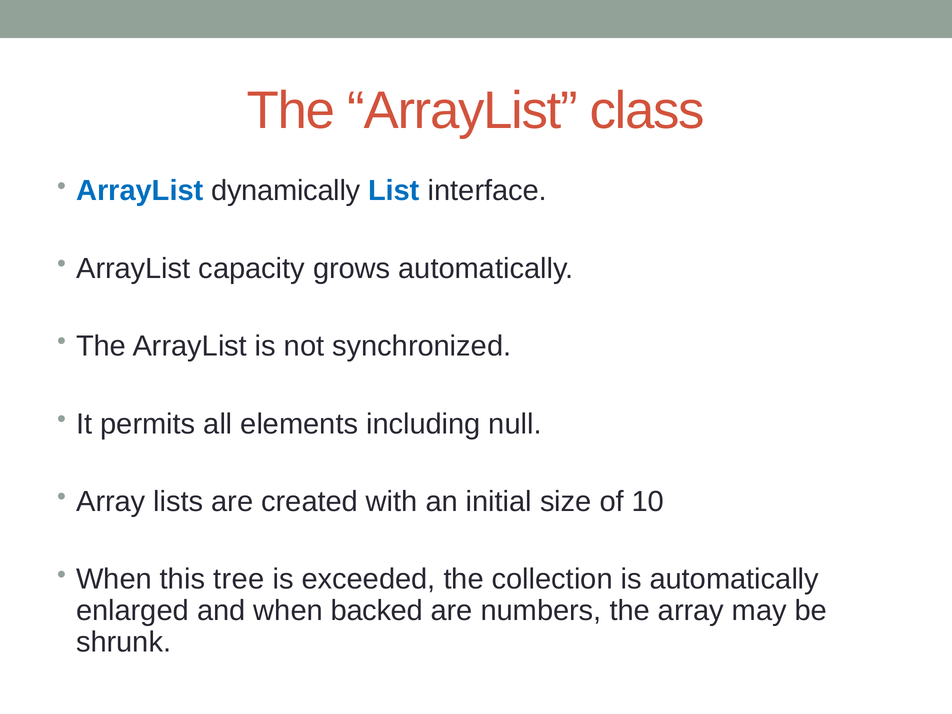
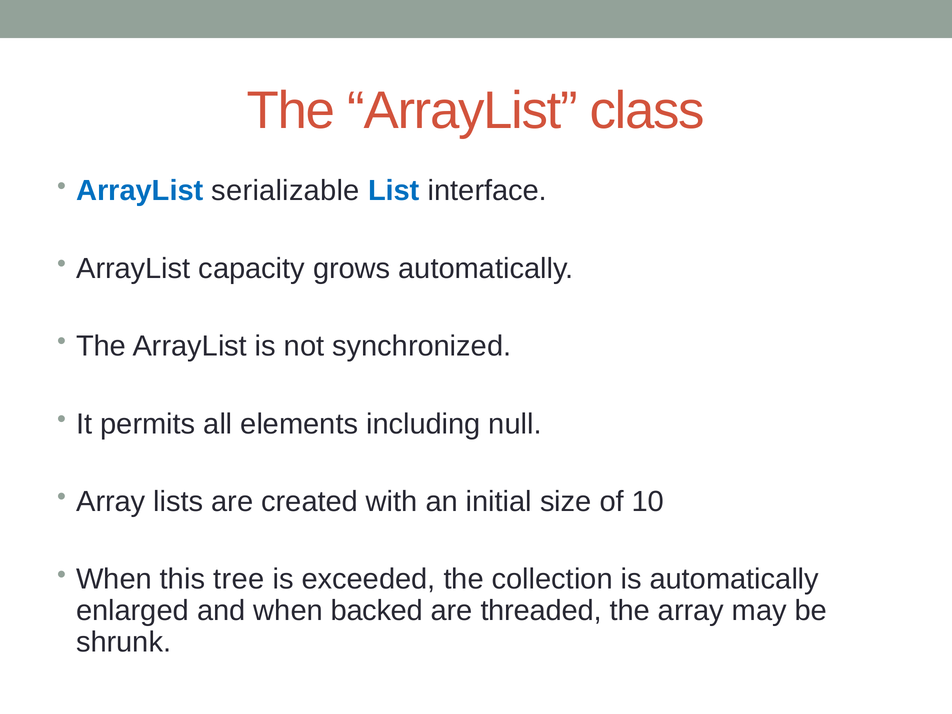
dynamically: dynamically -> serializable
numbers: numbers -> threaded
